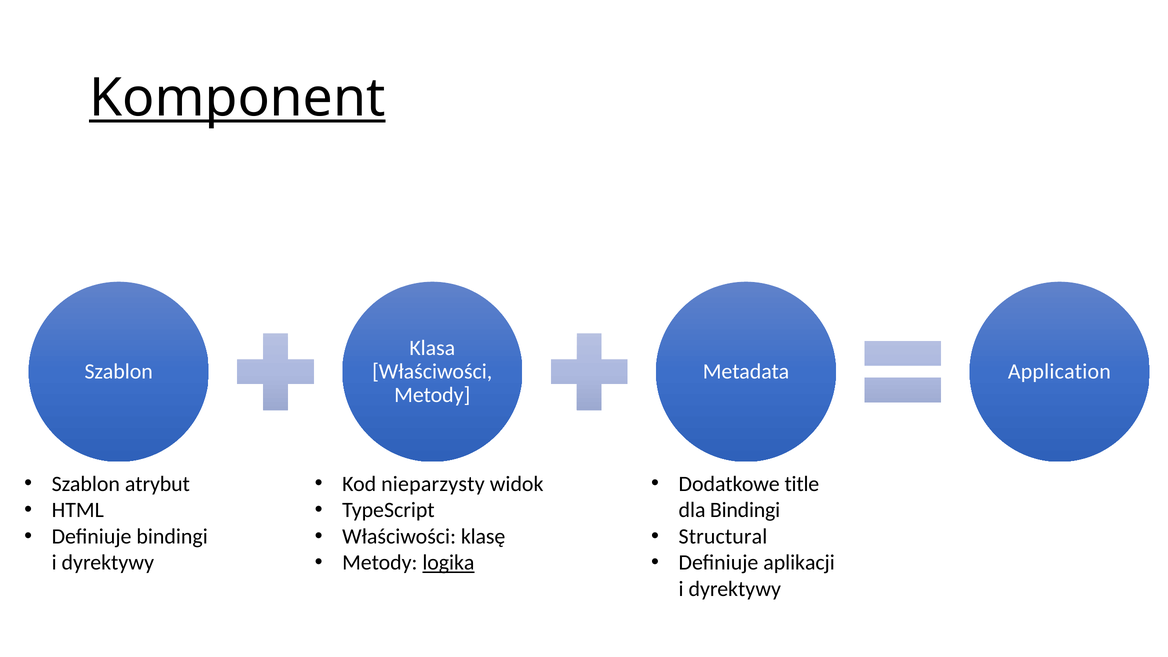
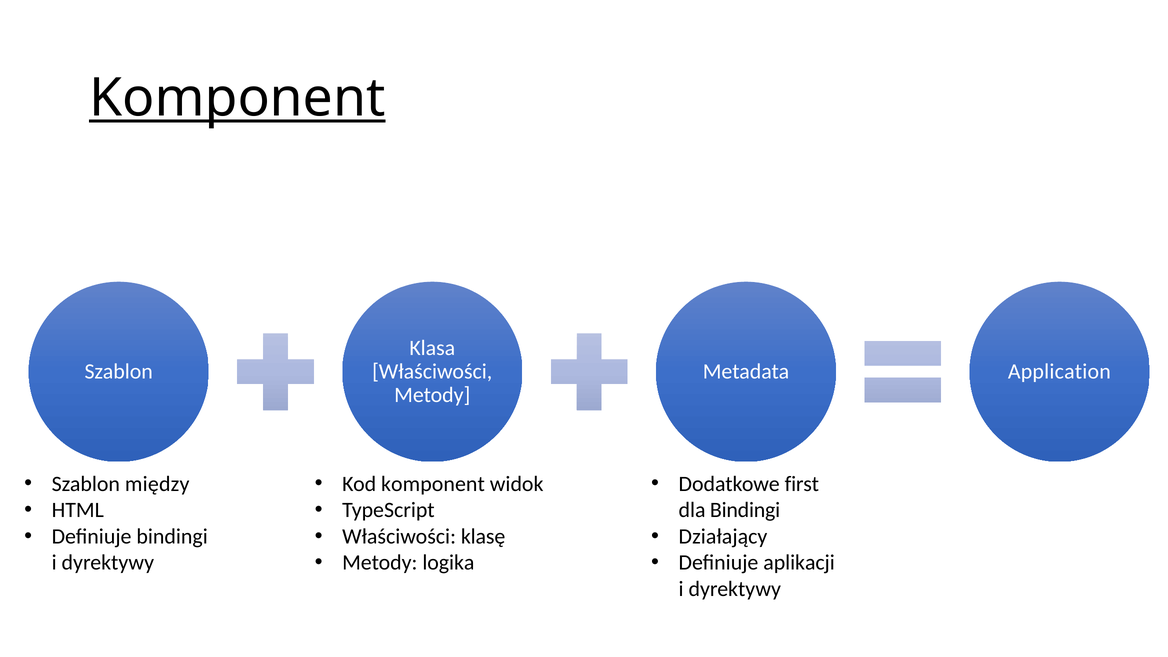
atrybut: atrybut -> między
Kod nieparzysty: nieparzysty -> komponent
title: title -> first
Structural: Structural -> Działający
logika underline: present -> none
